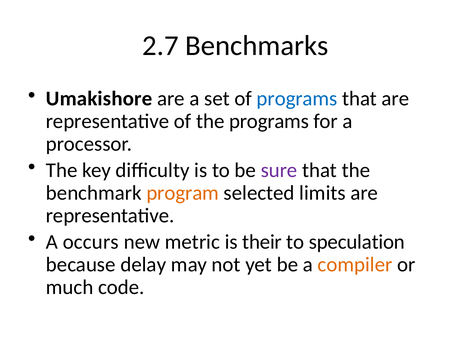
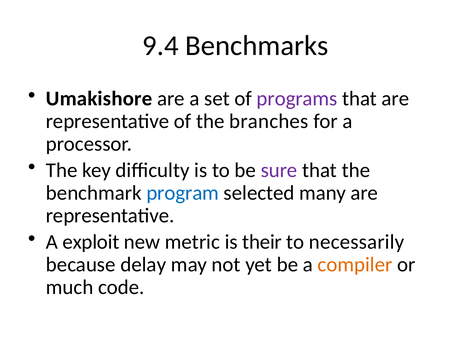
2.7: 2.7 -> 9.4
programs at (297, 99) colour: blue -> purple
the programs: programs -> branches
program colour: orange -> blue
limits: limits -> many
occurs: occurs -> exploit
speculation: speculation -> necessarily
